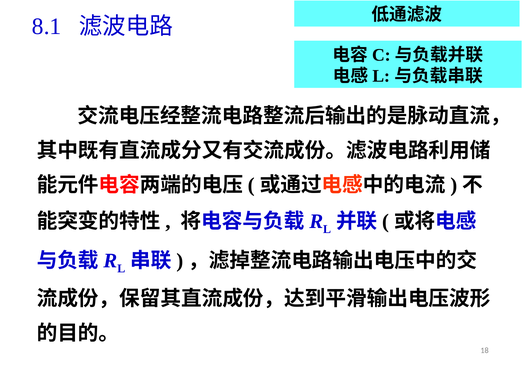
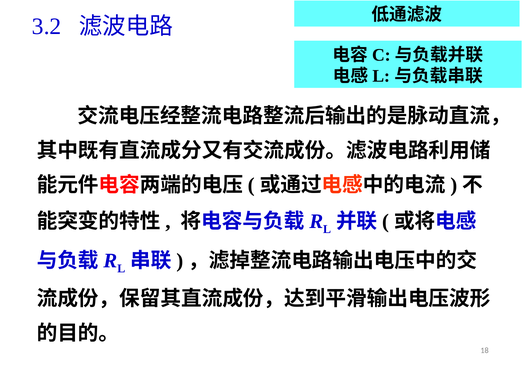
8.1: 8.1 -> 3.2
